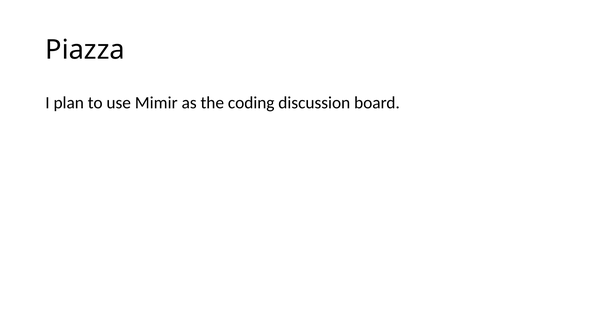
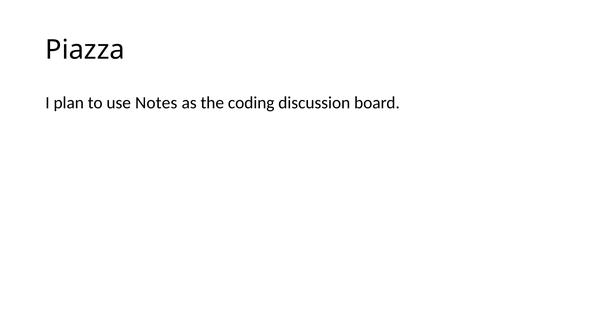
Mimir: Mimir -> Notes
